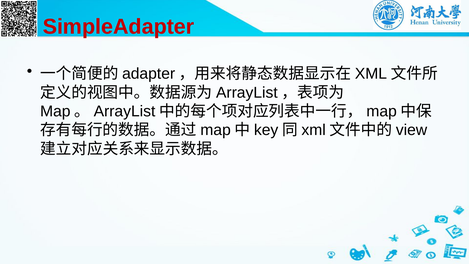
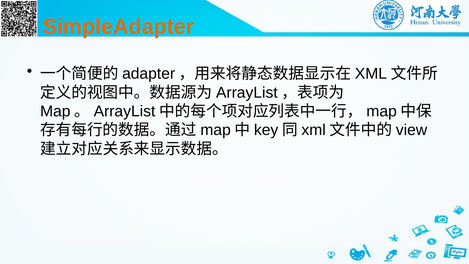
SimpleAdapter colour: red -> orange
